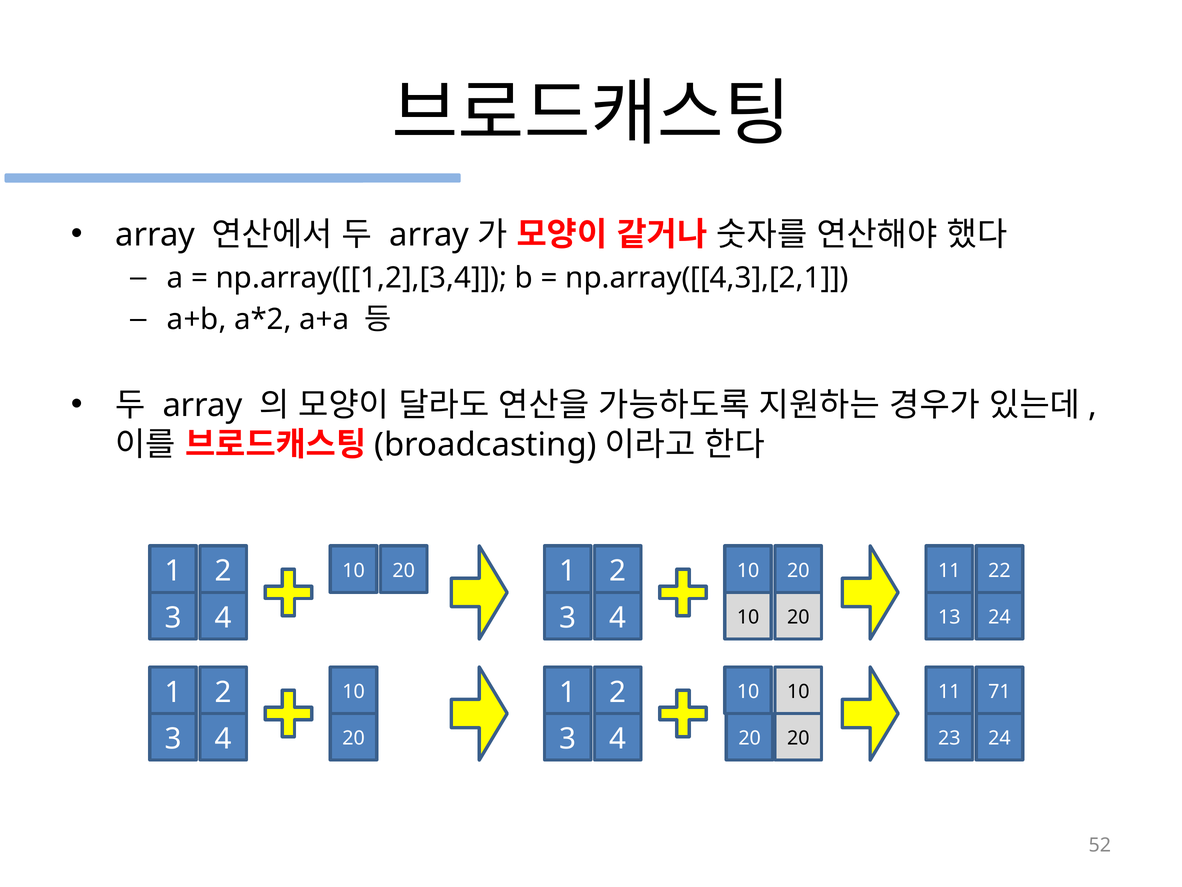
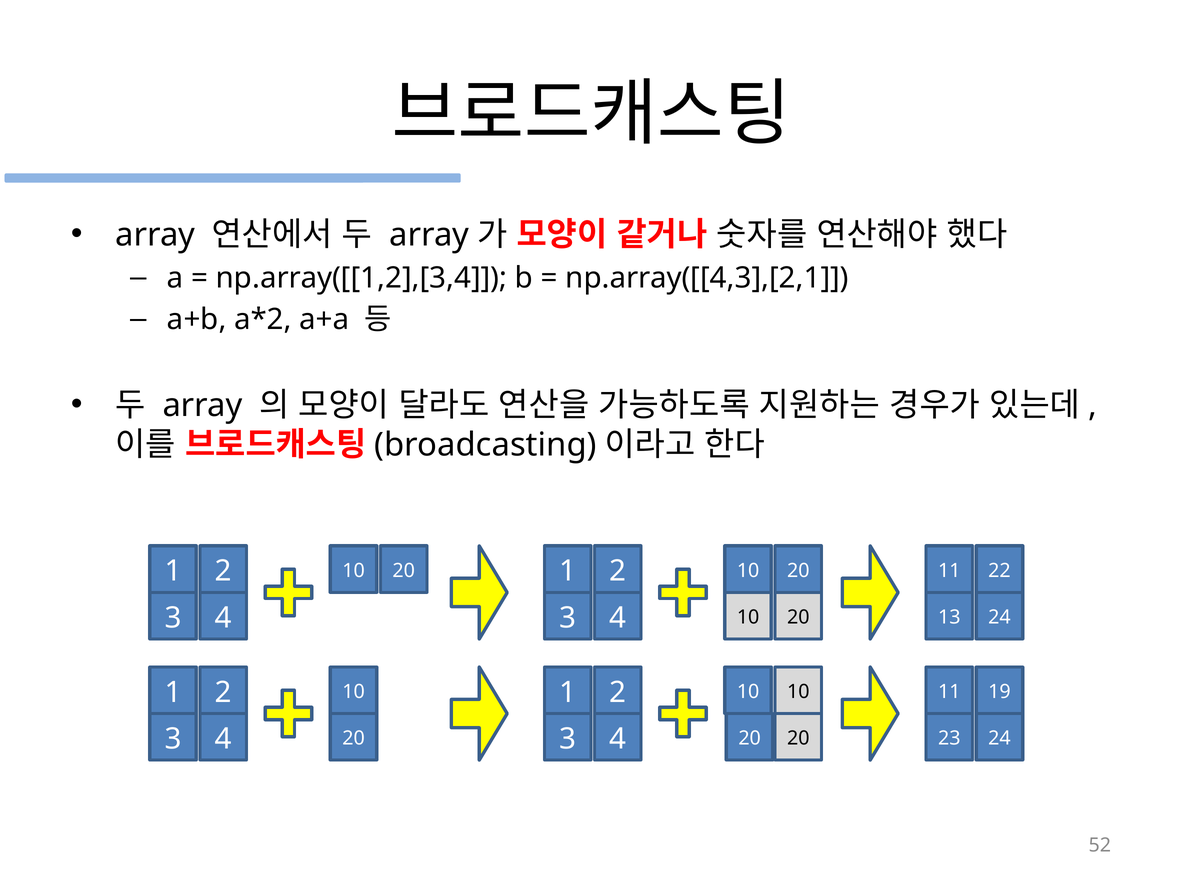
71: 71 -> 19
